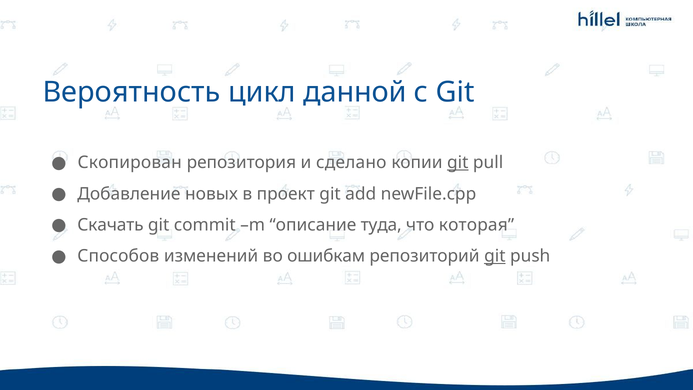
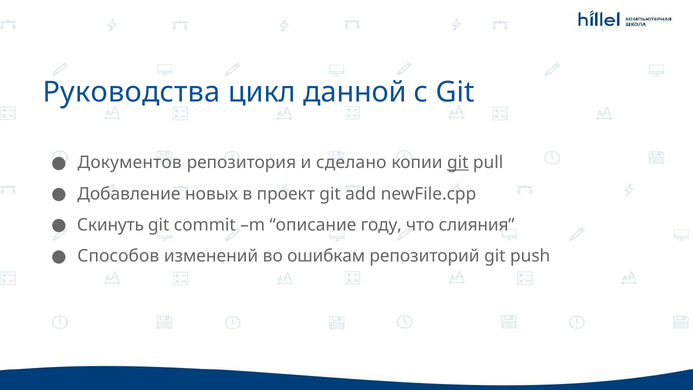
Вероятность: Вероятность -> Руководства
Скопирован: Скопирован -> Документов
Скачать: Скачать -> Скинуть
туда: туда -> году
которая: которая -> слияния
git at (495, 256) underline: present -> none
